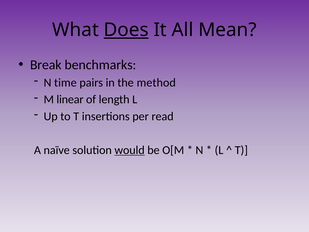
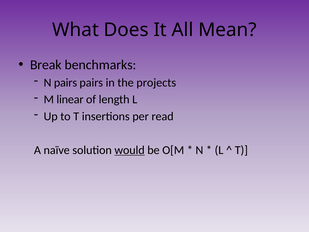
Does underline: present -> none
N time: time -> pairs
method: method -> projects
